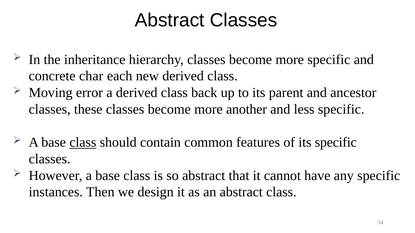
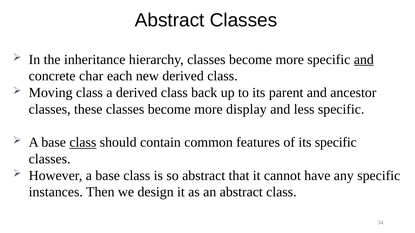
and at (364, 60) underline: none -> present
Moving error: error -> class
another: another -> display
